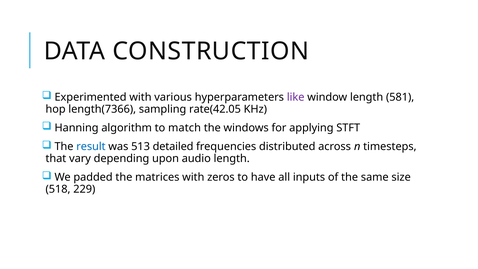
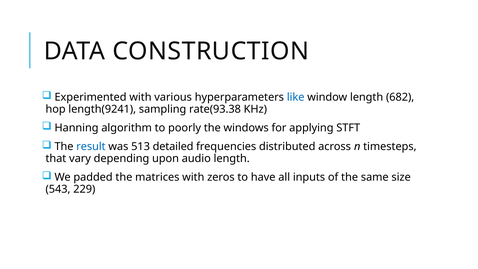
like colour: purple -> blue
581: 581 -> 682
length(7366: length(7366 -> length(9241
rate(42.05: rate(42.05 -> rate(93.38
match: match -> poorly
518: 518 -> 543
